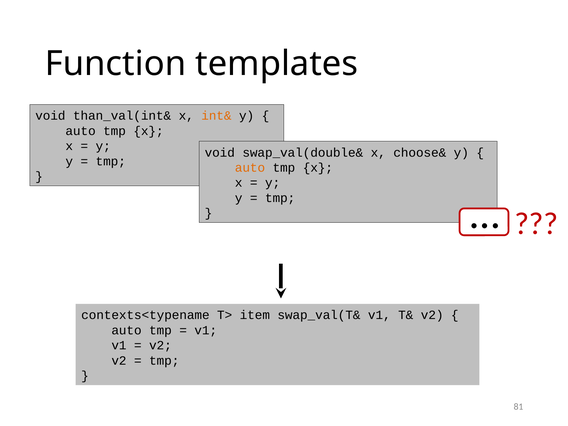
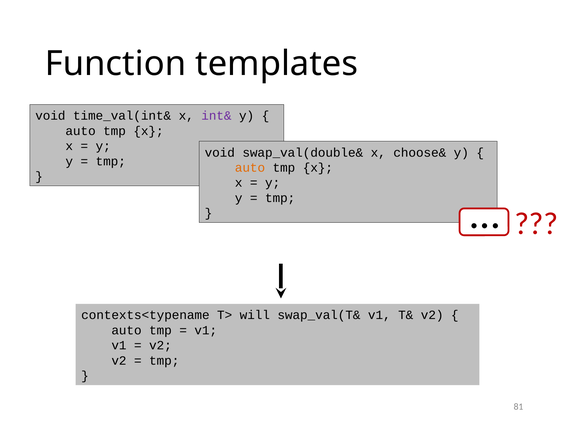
than_val(int&: than_val(int& -> time_val(int&
int& colour: orange -> purple
item: item -> will
